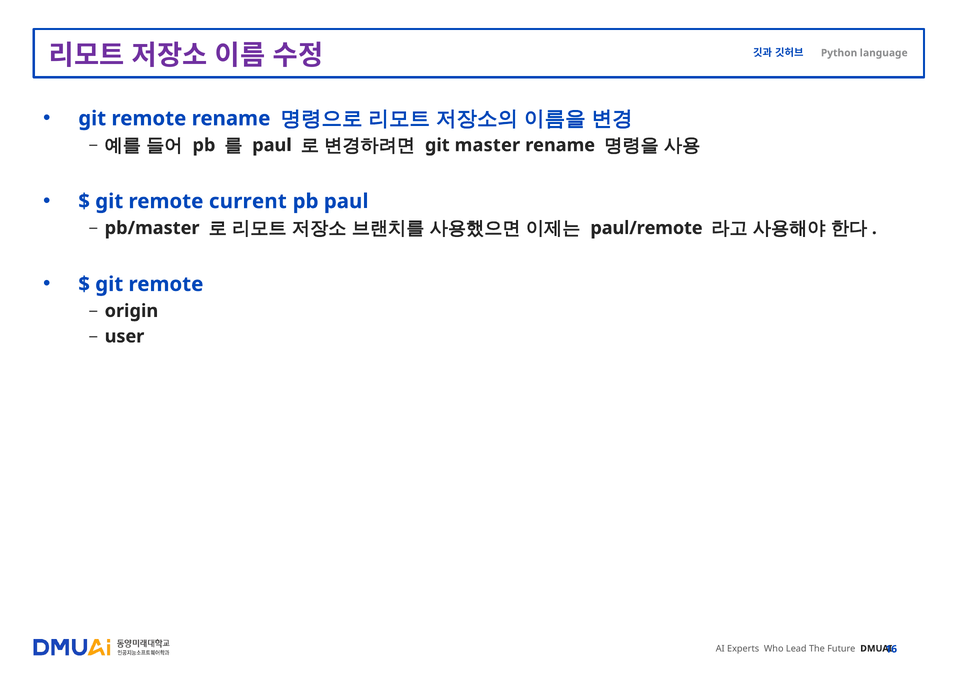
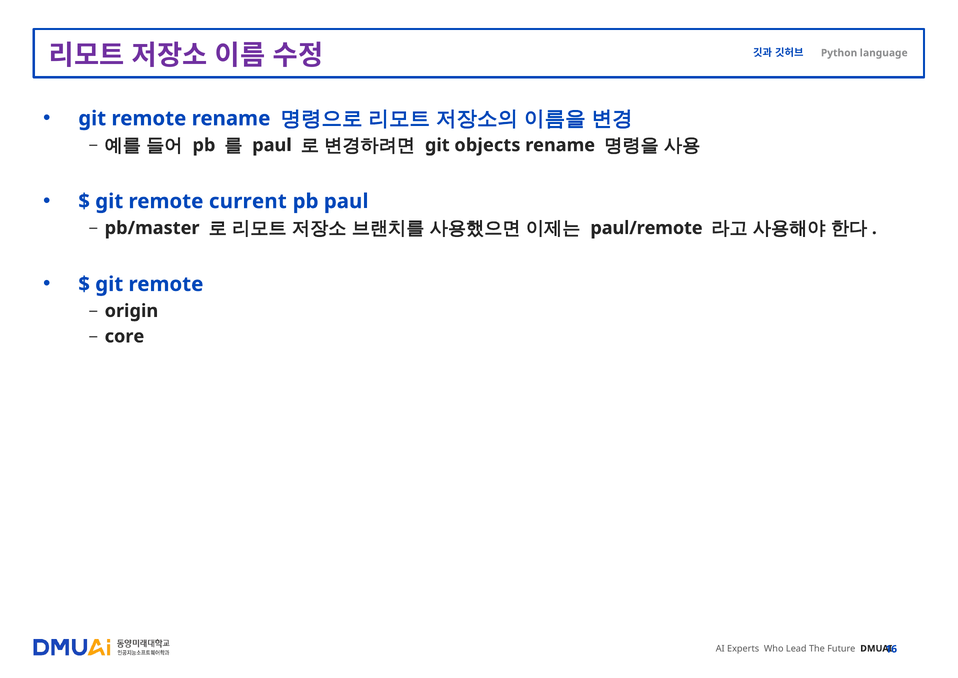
master: master -> objects
user: user -> core
